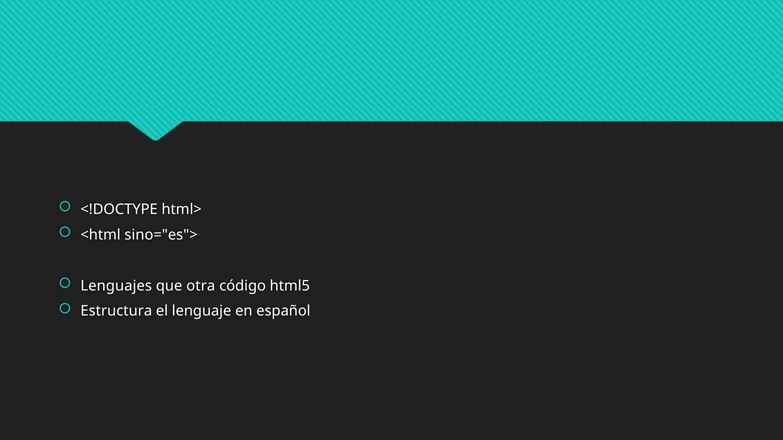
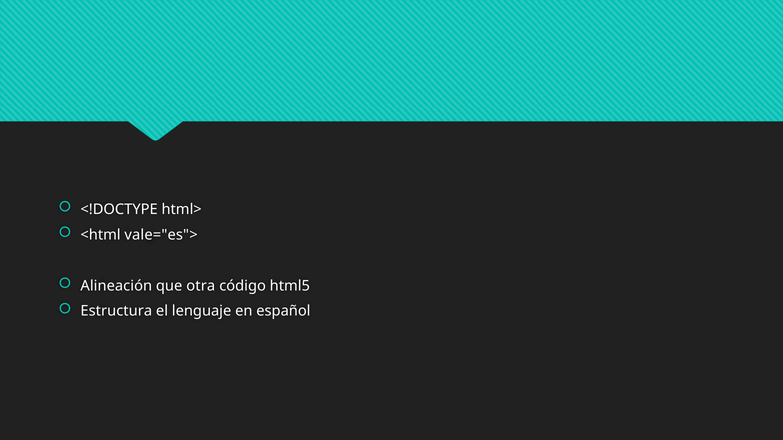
sino="es">: sino="es"> -> vale="es">
Lenguajes: Lenguajes -> Alineación
